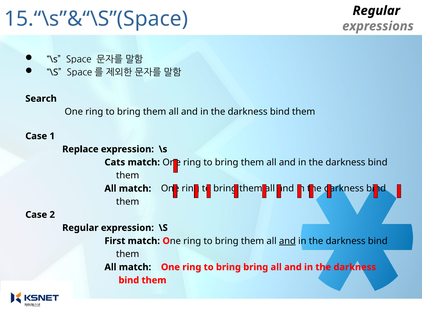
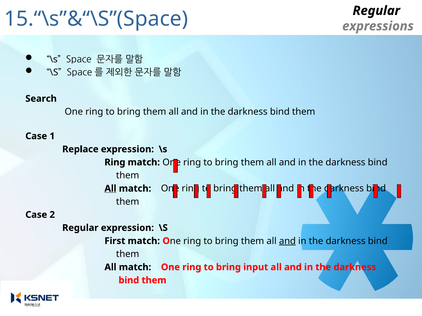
Cats at (115, 163): Cats -> Ring
All at (110, 189) underline: none -> present
bring bring: bring -> input
